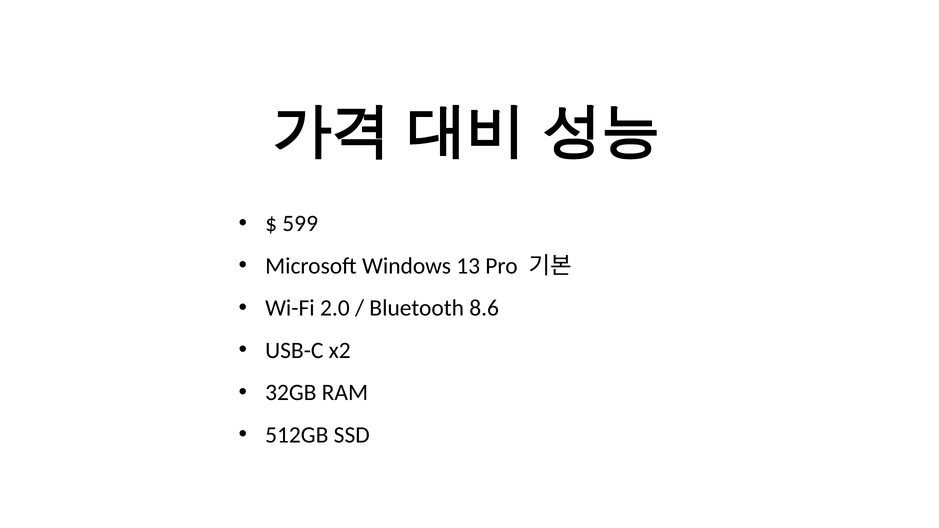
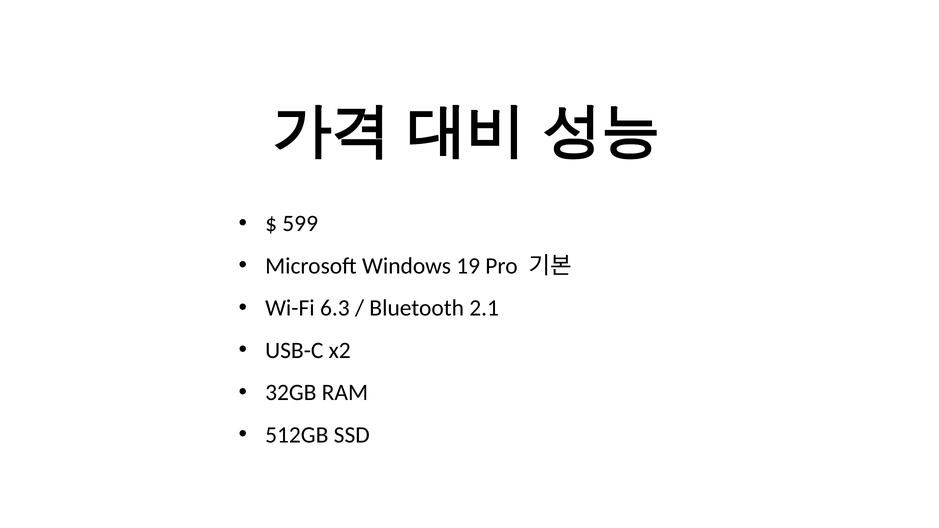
13: 13 -> 19
2.0: 2.0 -> 6.3
8.6: 8.6 -> 2.1
